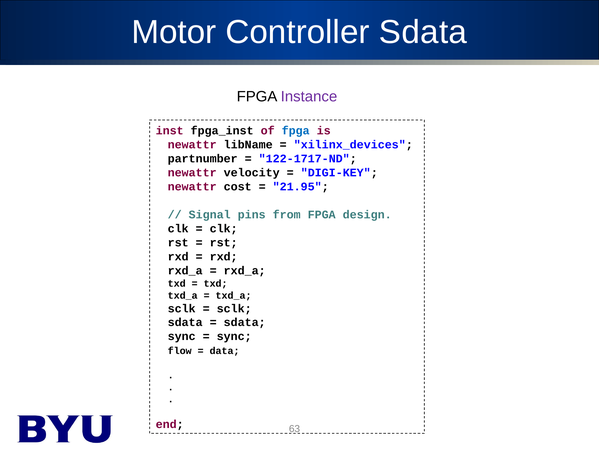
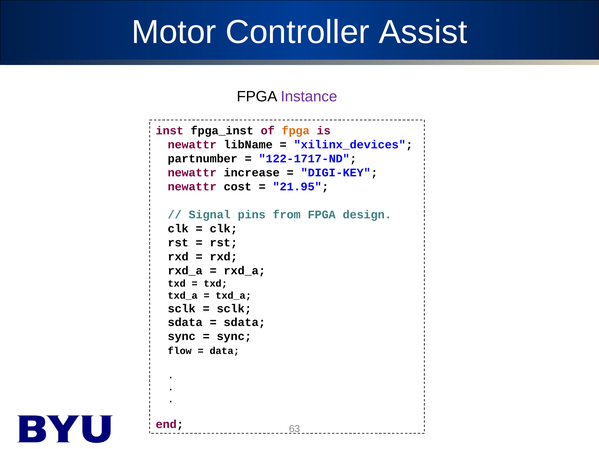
Controller Sdata: Sdata -> Assist
fpga at (296, 131) colour: blue -> orange
velocity: velocity -> increase
